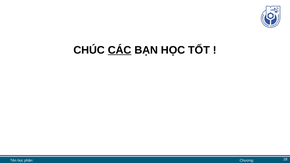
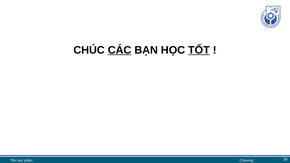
TỐT underline: none -> present
